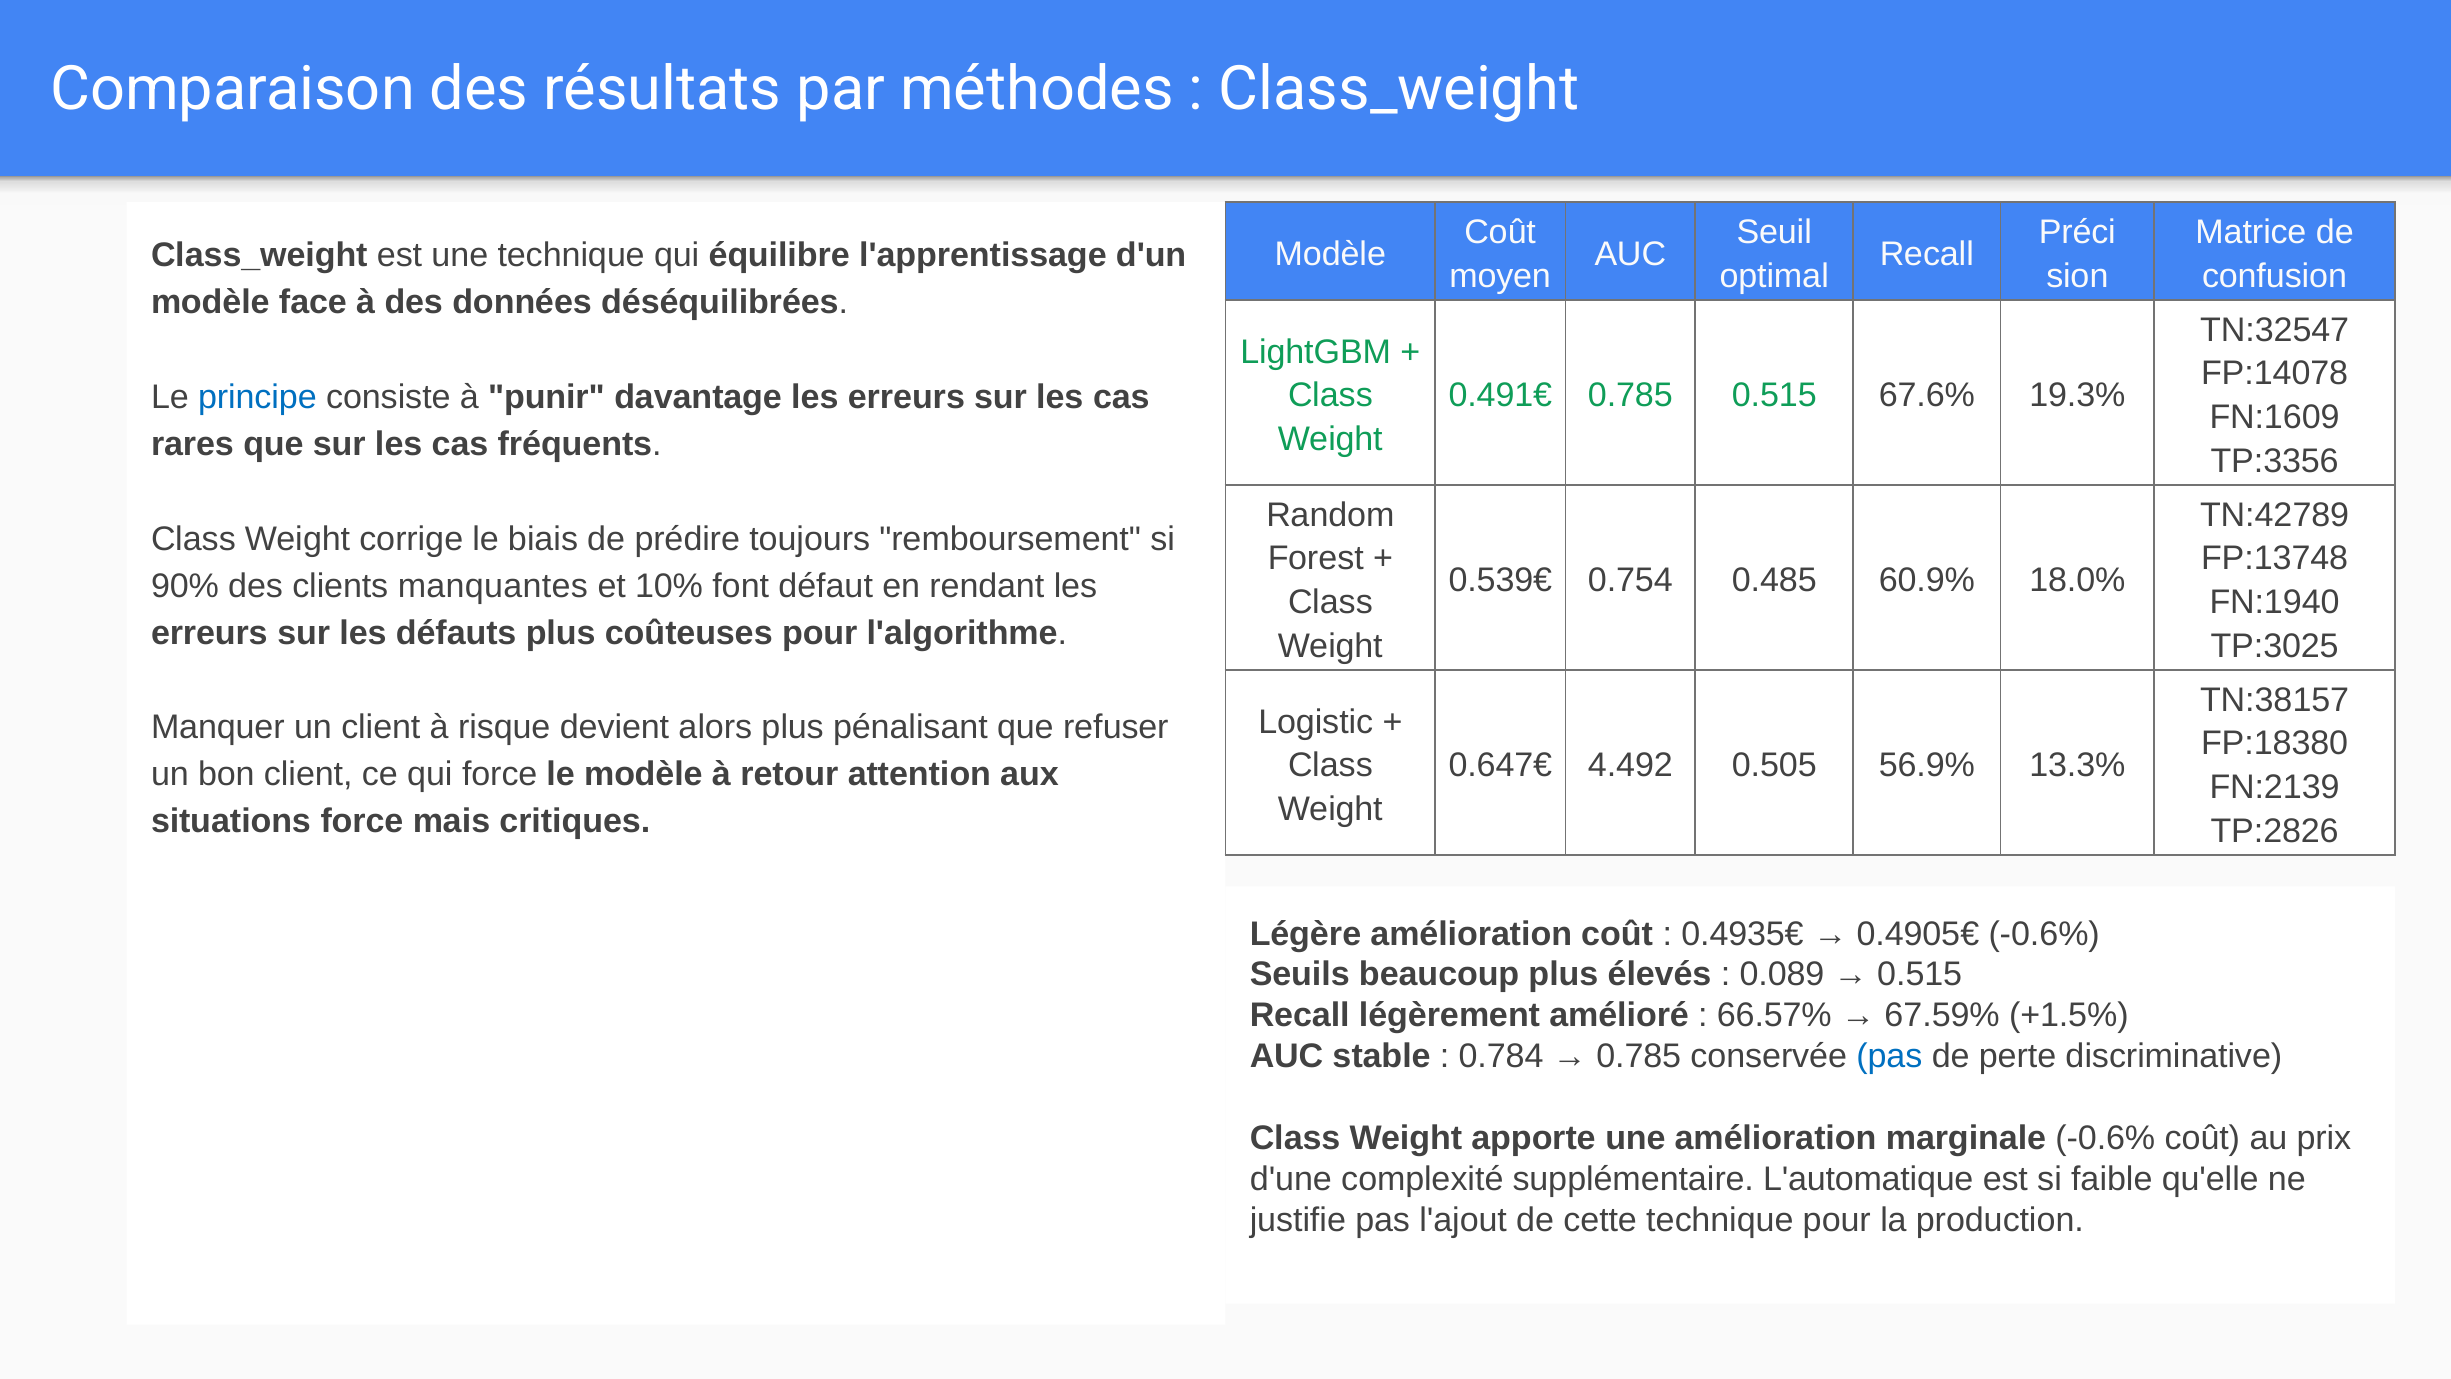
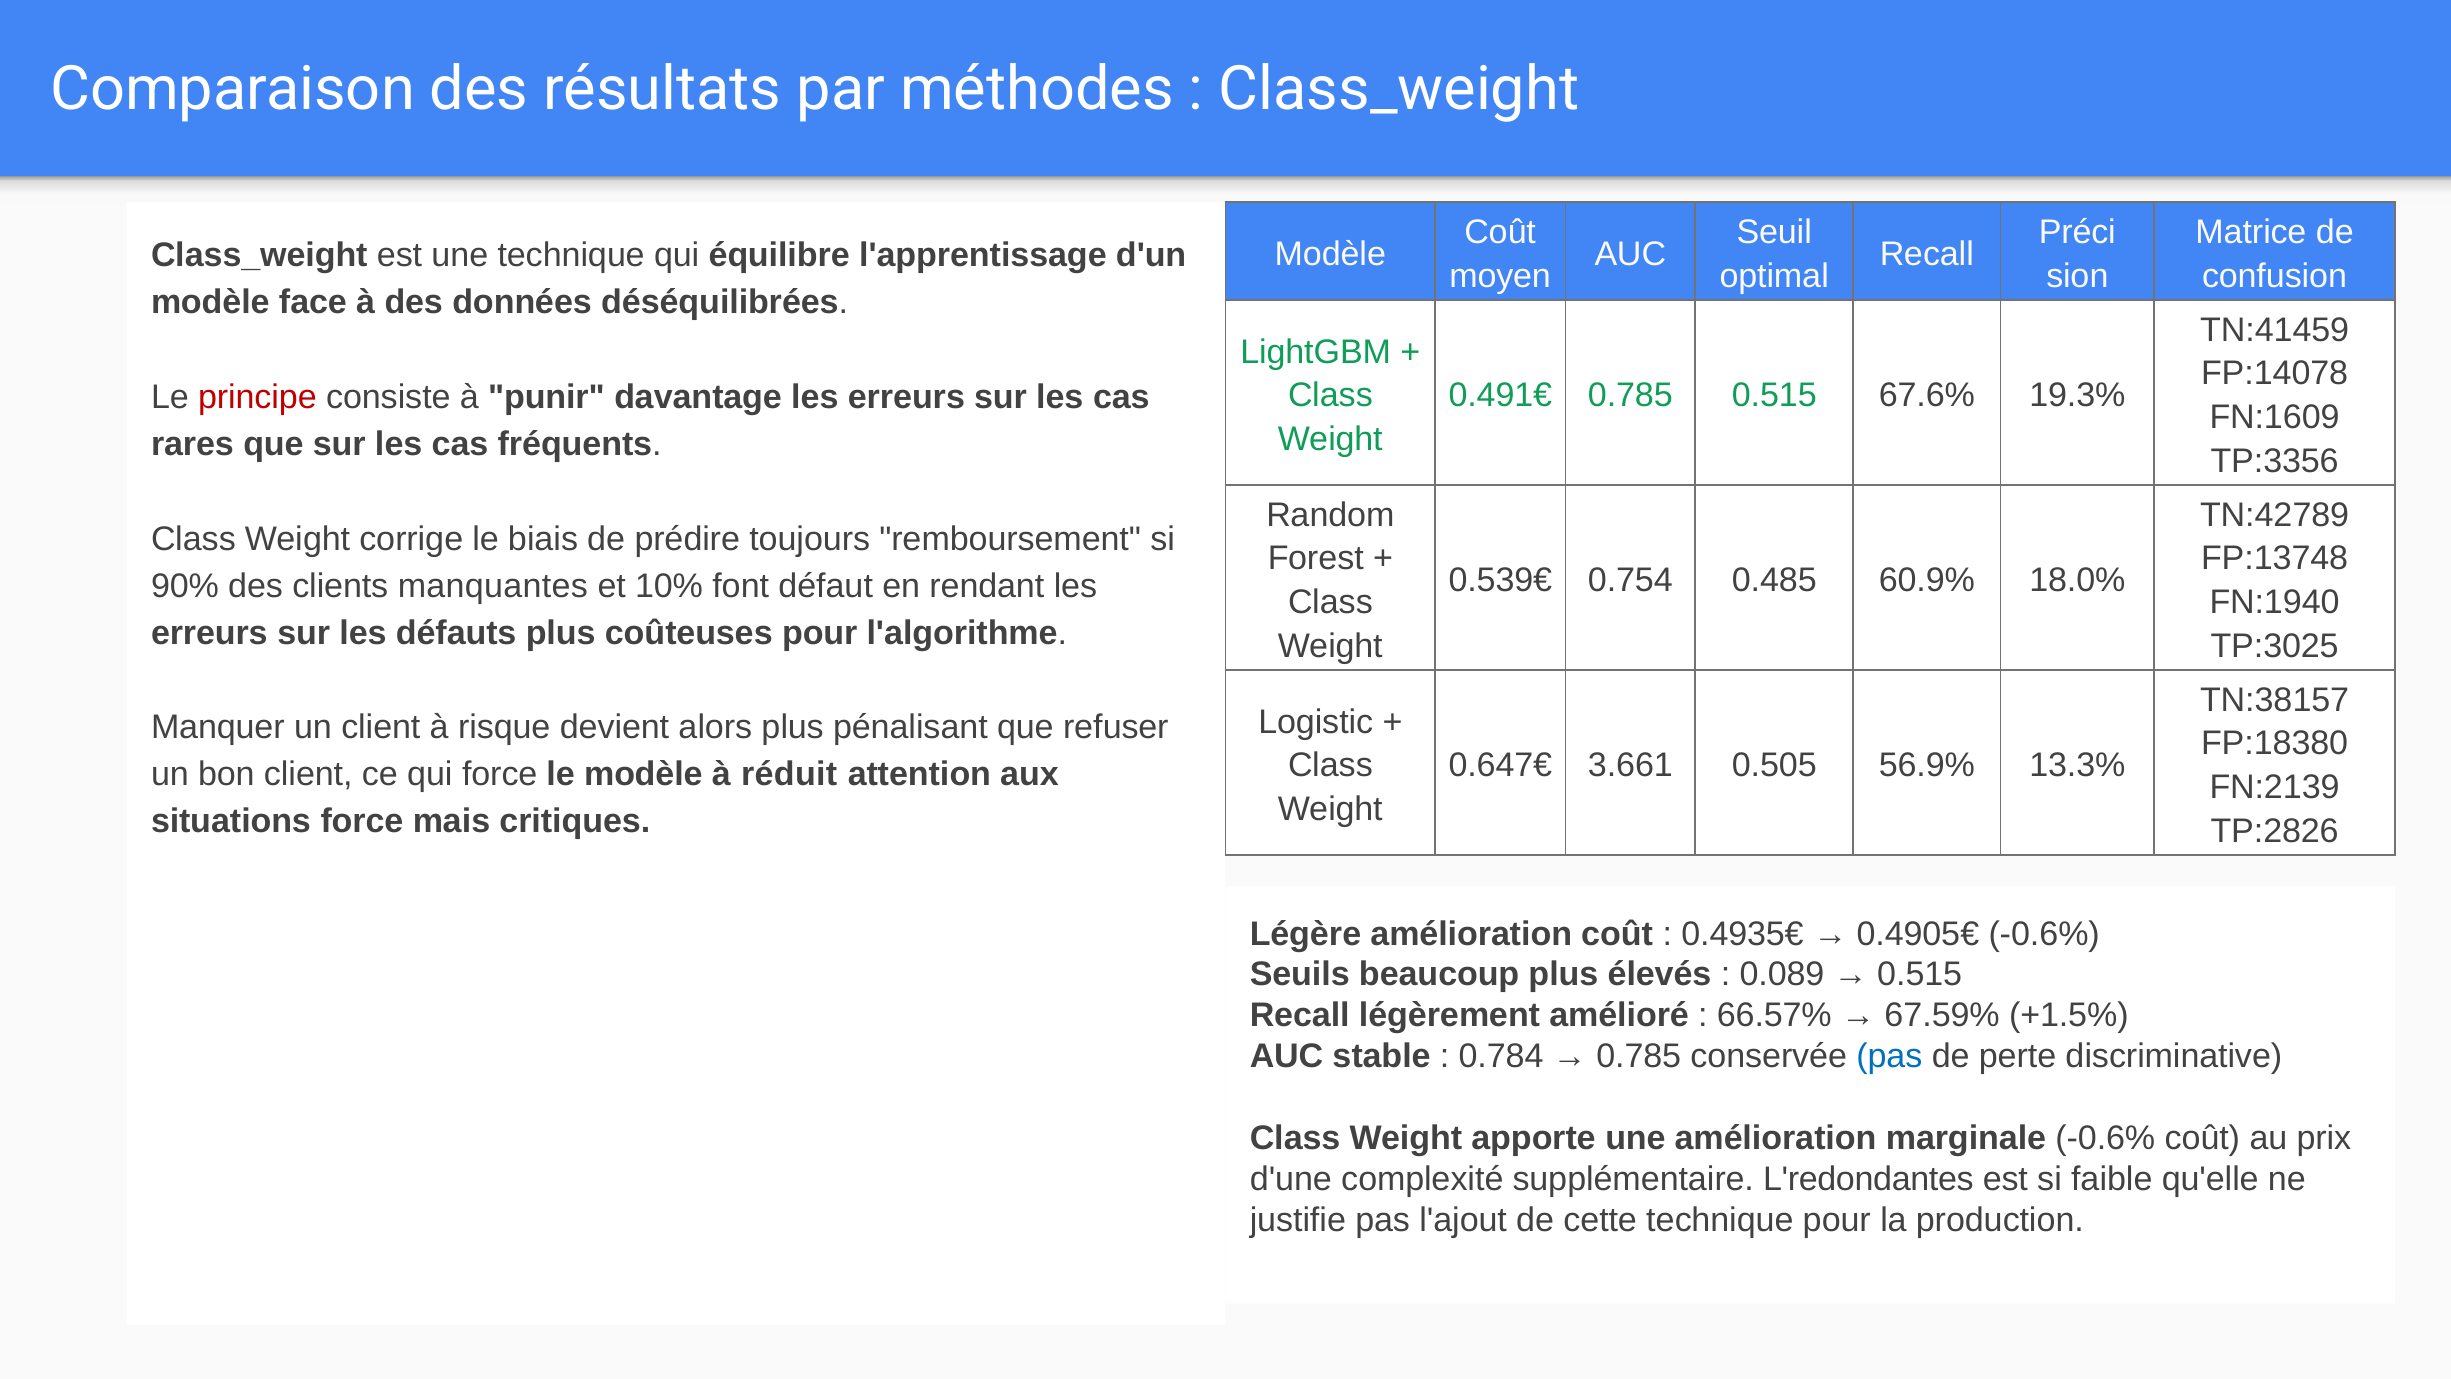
TN:32547: TN:32547 -> TN:41459
principe colour: blue -> red
4.492: 4.492 -> 3.661
retour: retour -> réduit
L'automatique: L'automatique -> L'redondantes
